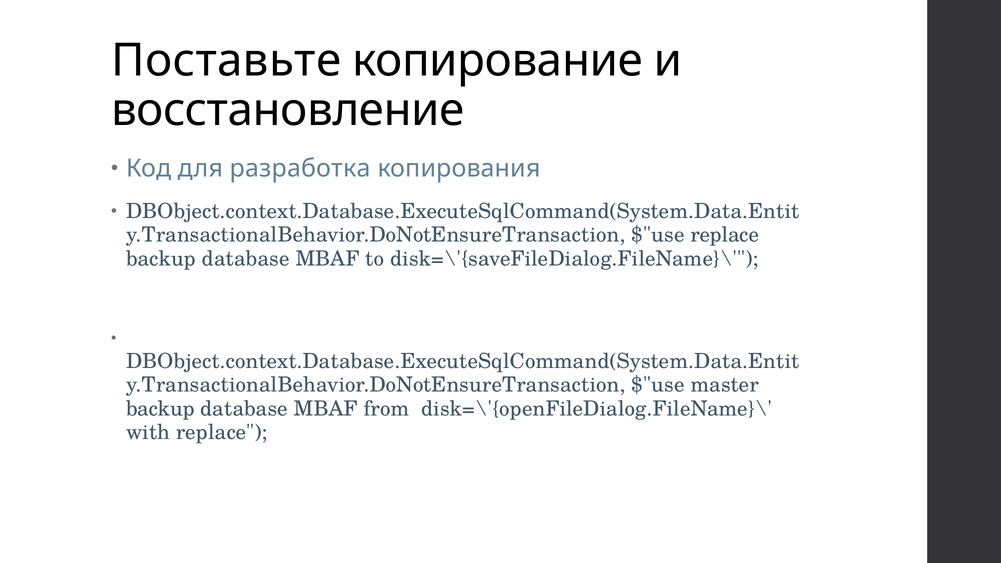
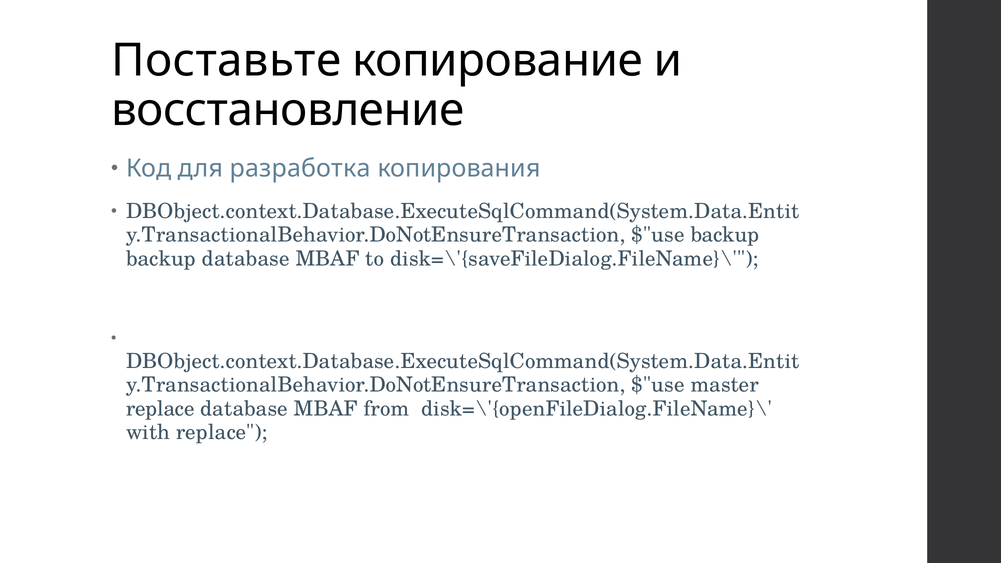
$"use replace: replace -> backup
backup at (160, 409): backup -> replace
